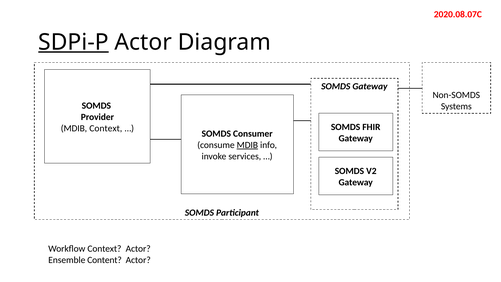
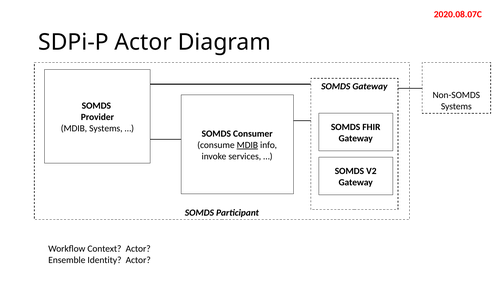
SDPi-P underline: present -> none
MDIB Context: Context -> Systems
Content: Content -> Identity
